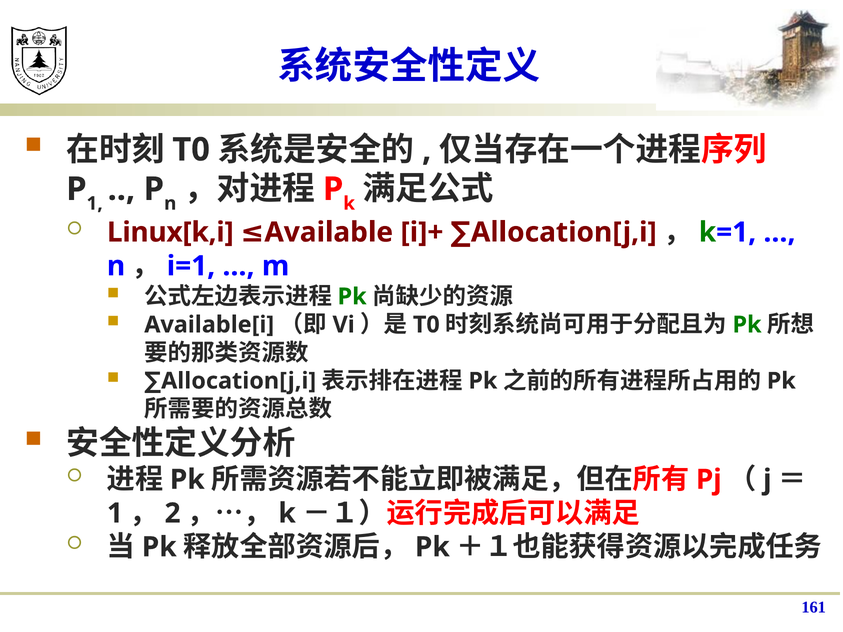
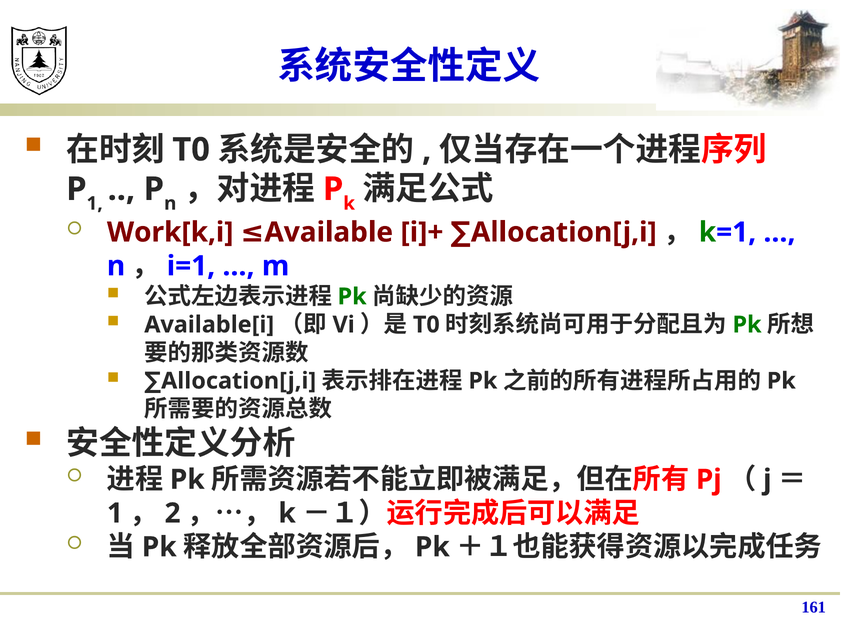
Linux[k,i: Linux[k,i -> Work[k,i
